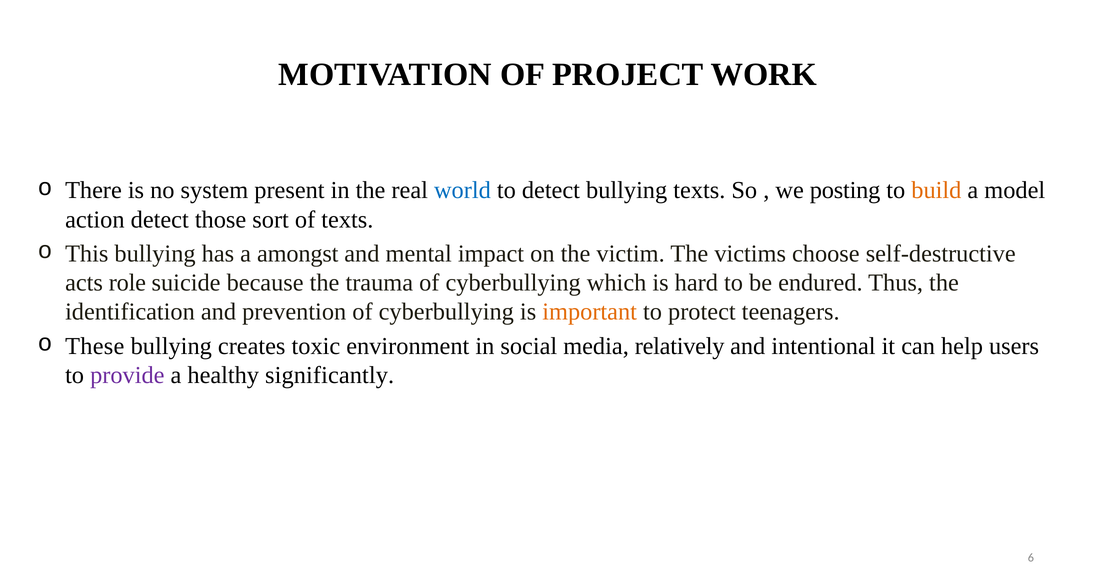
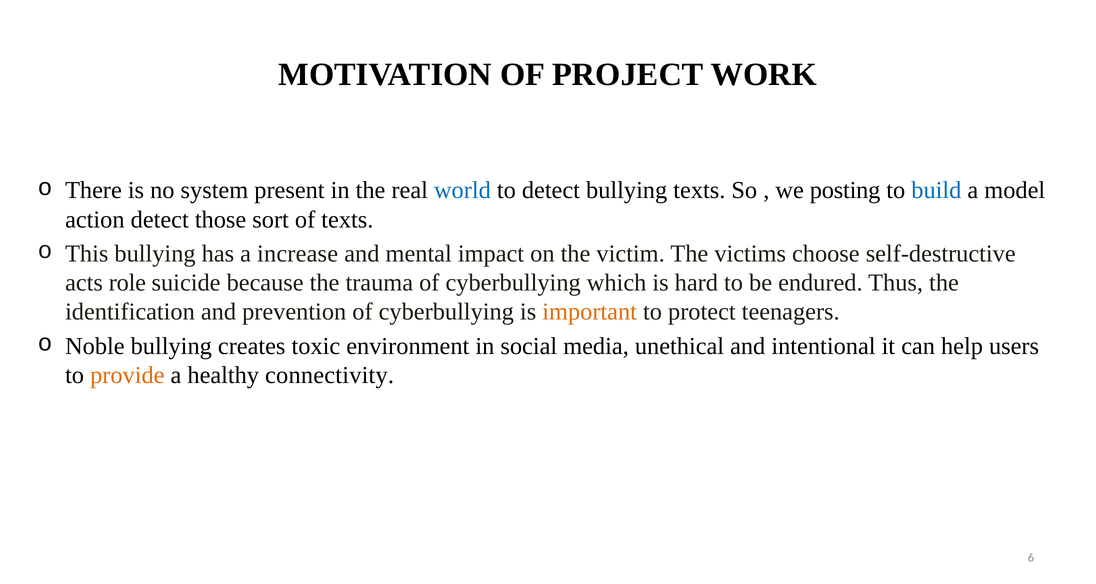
build colour: orange -> blue
amongst: amongst -> increase
These: These -> Noble
relatively: relatively -> unethical
provide colour: purple -> orange
significantly: significantly -> connectivity
